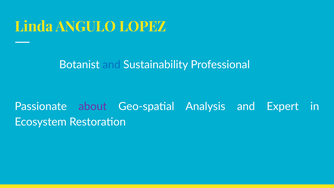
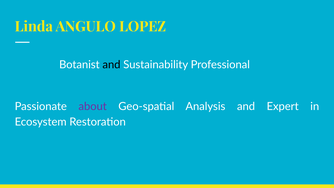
and at (111, 65) colour: blue -> black
